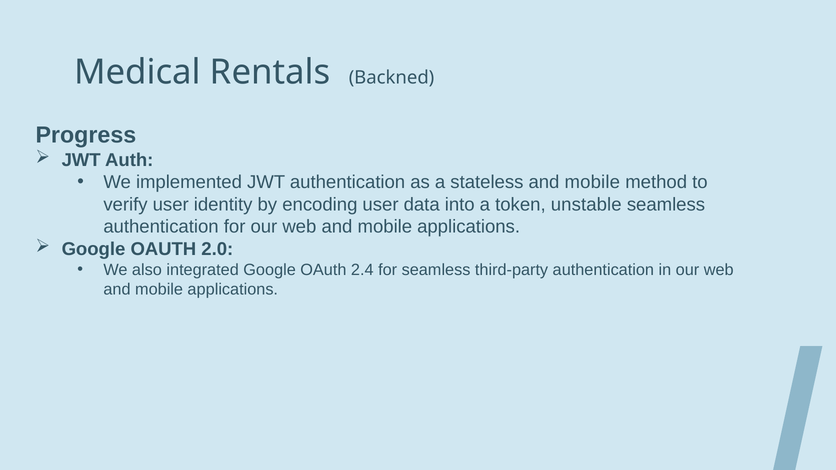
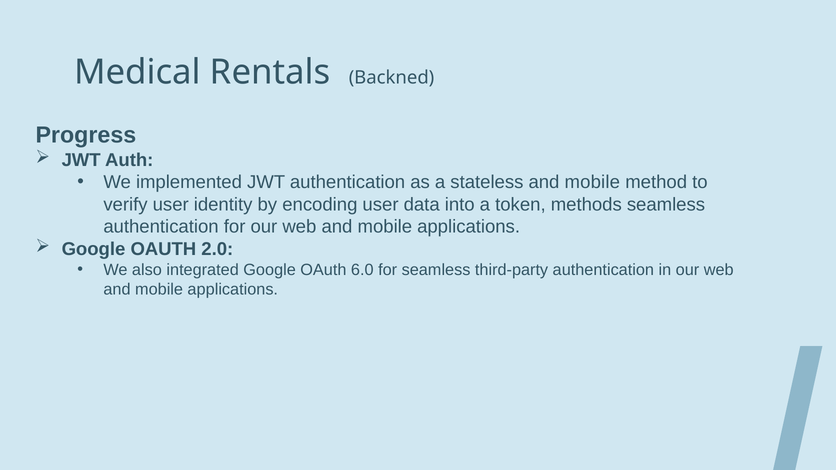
unstable: unstable -> methods
2.4: 2.4 -> 6.0
